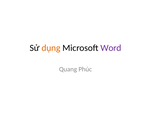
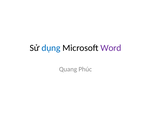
dụng colour: orange -> blue
